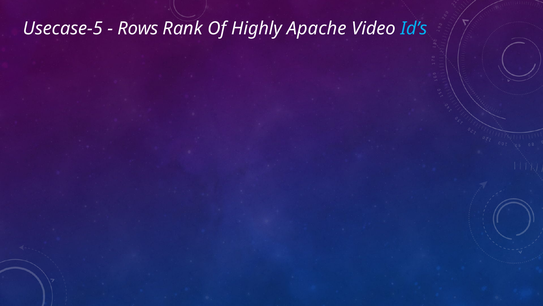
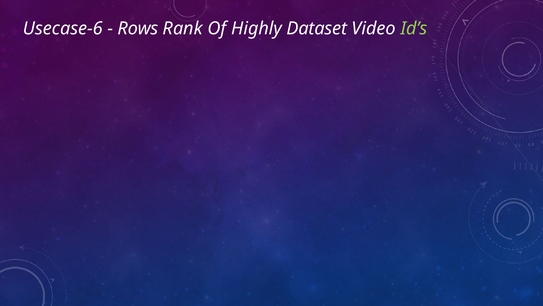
Usecase-5: Usecase-5 -> Usecase-6
Apache: Apache -> Dataset
Id’s colour: light blue -> light green
